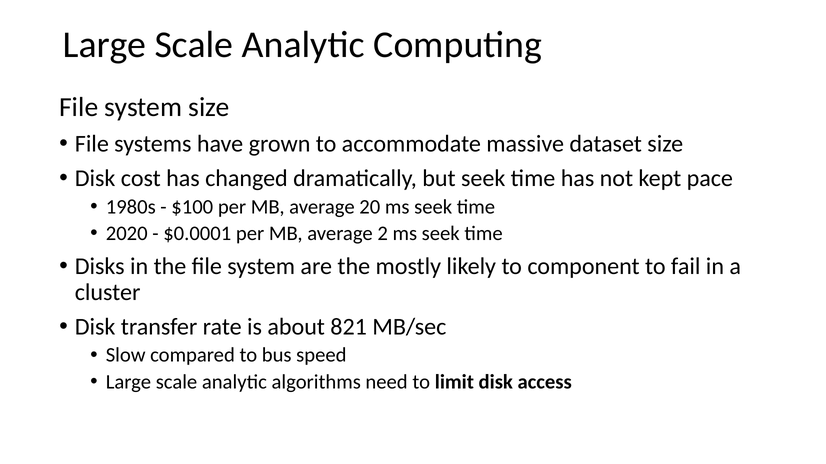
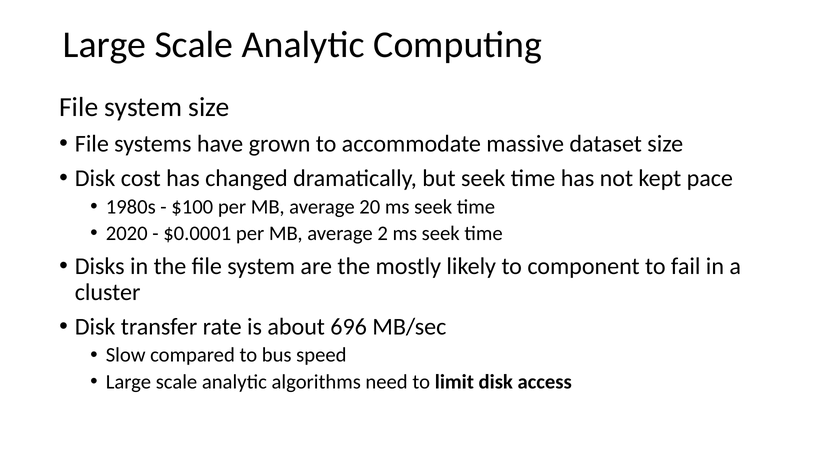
821: 821 -> 696
